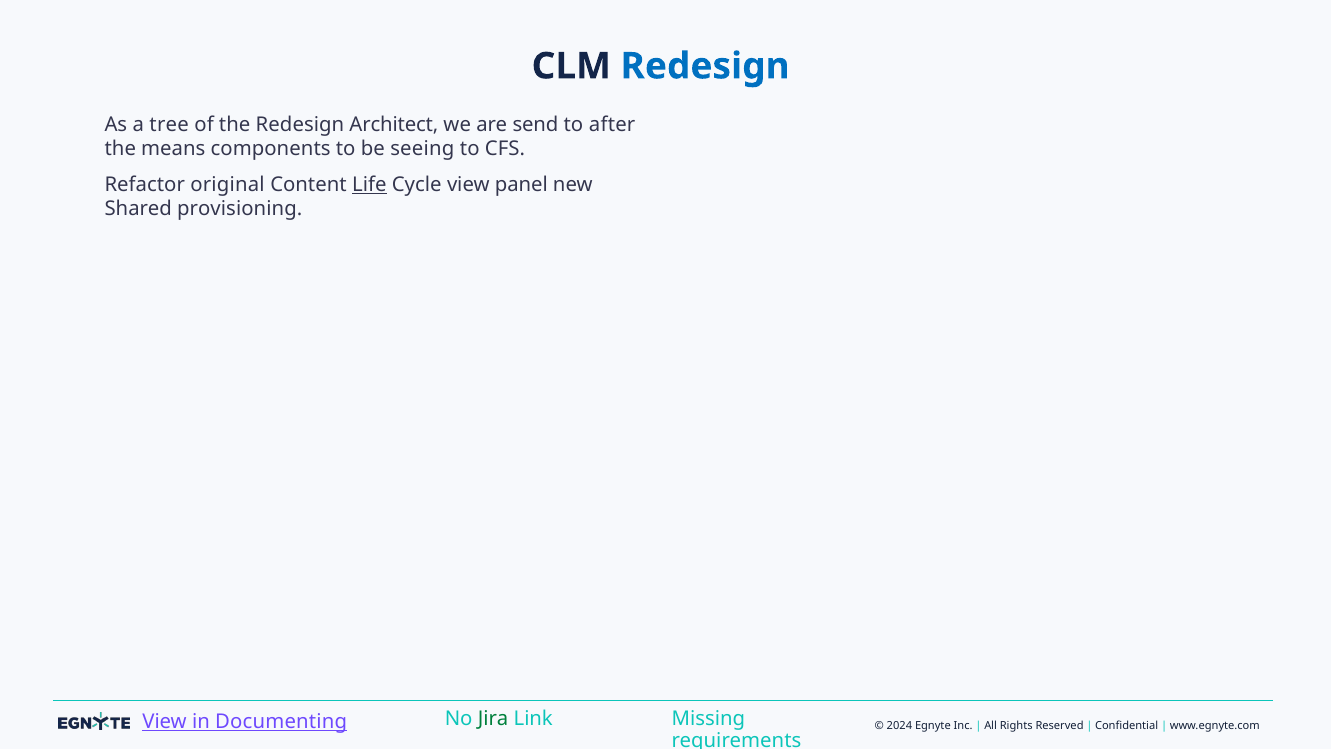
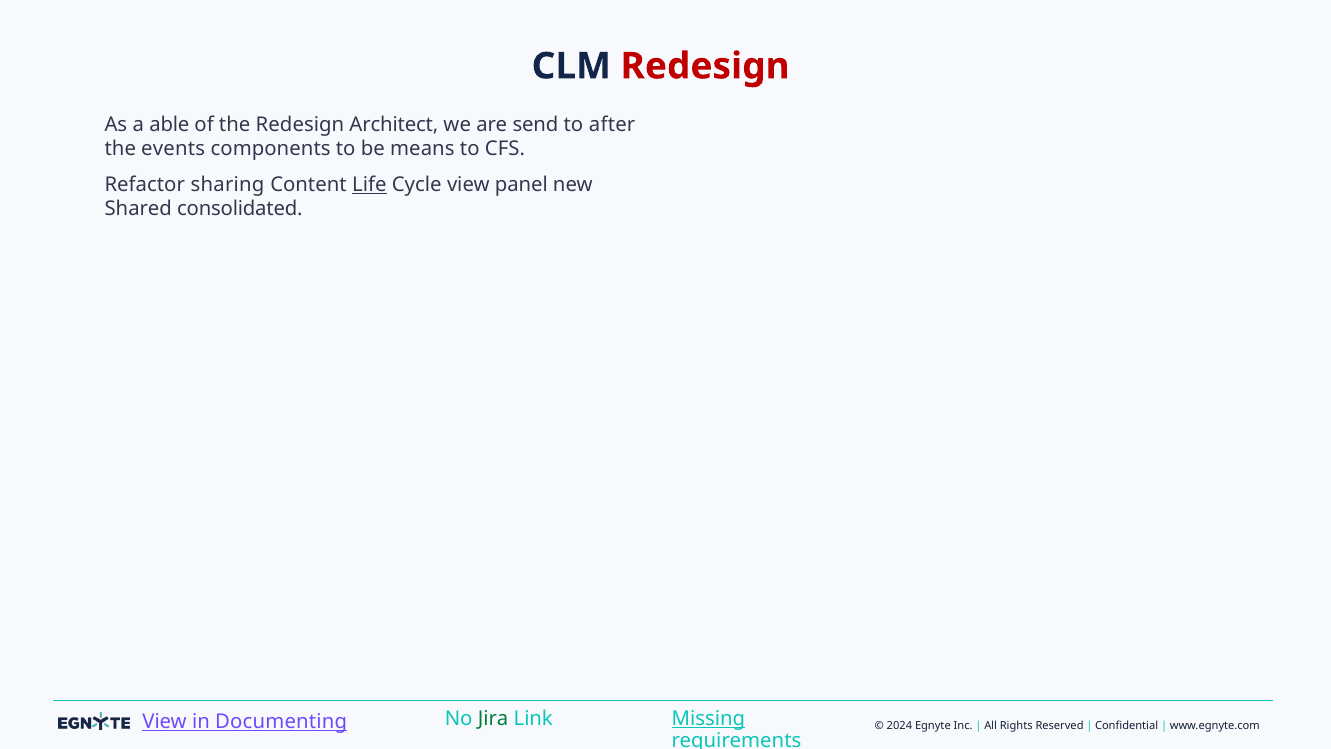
Redesign at (705, 66) colour: blue -> red
tree: tree -> able
means: means -> events
seeing: seeing -> means
original: original -> sharing
provisioning: provisioning -> consolidated
Missing underline: none -> present
